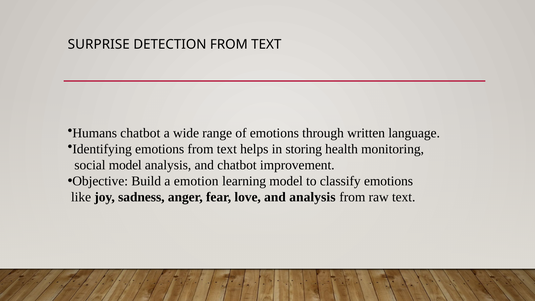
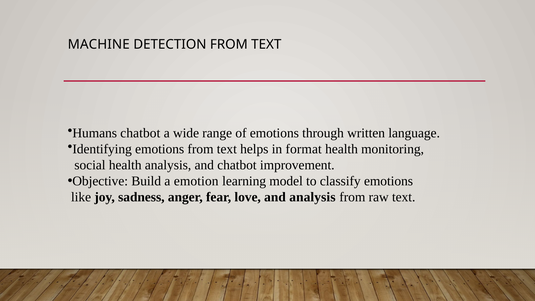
SURPRISE: SURPRISE -> MACHINE
storing: storing -> format
social model: model -> health
